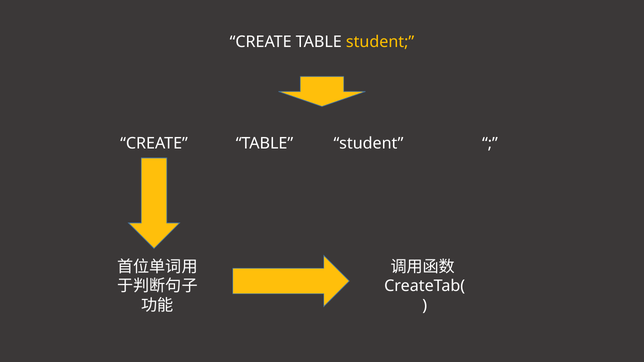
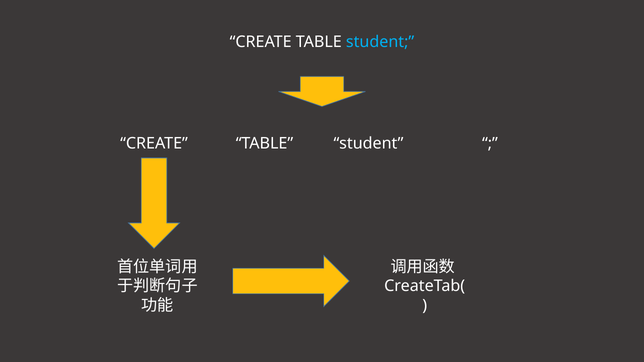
student at (380, 42) colour: yellow -> light blue
